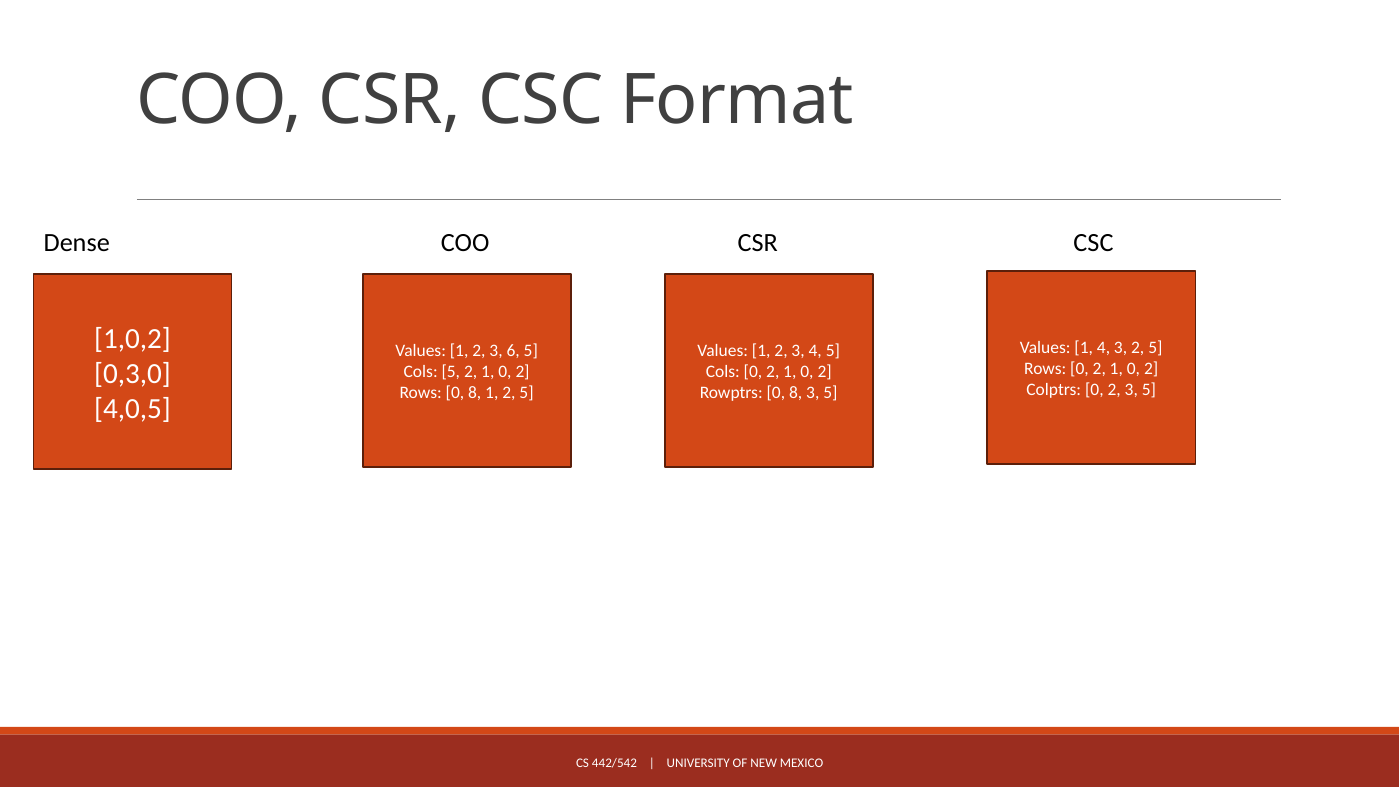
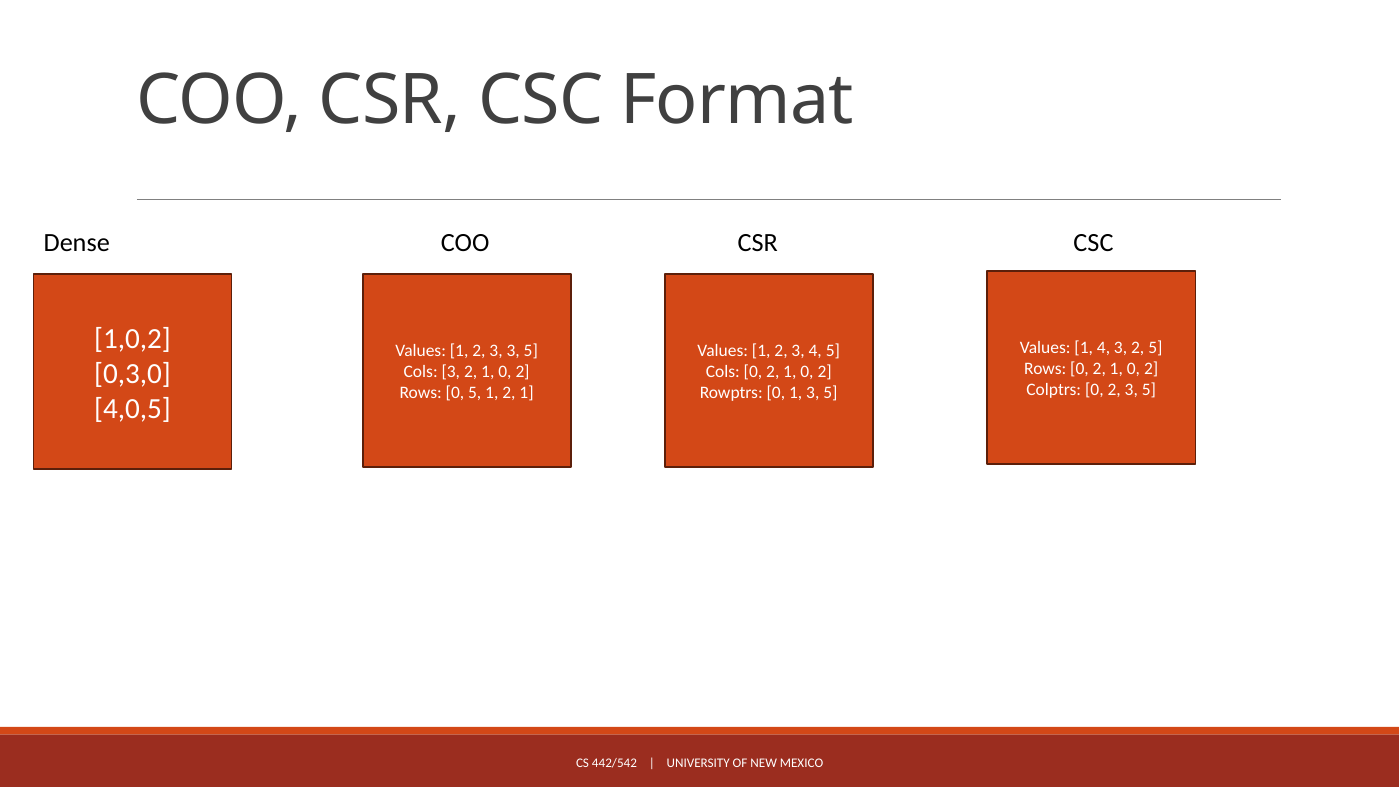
3 6: 6 -> 3
Cols 5: 5 -> 3
Rows 0 8: 8 -> 5
1 2 5: 5 -> 1
Rowptrs 0 8: 8 -> 1
